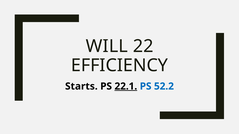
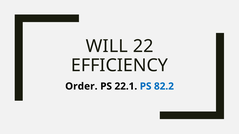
Starts: Starts -> Order
22.1 underline: present -> none
52.2: 52.2 -> 82.2
